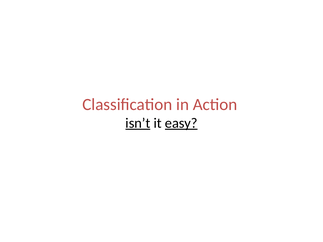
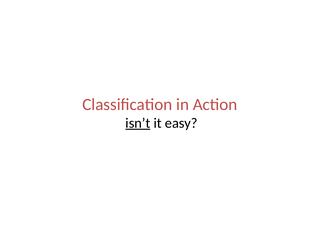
easy underline: present -> none
